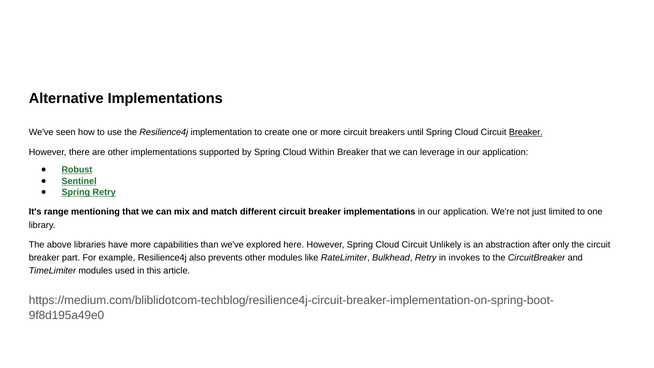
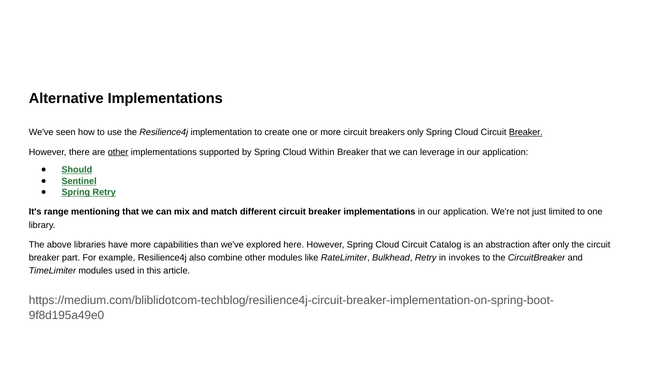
breakers until: until -> only
other at (118, 152) underline: none -> present
Robust: Robust -> Should
Unlikely: Unlikely -> Catalog
prevents: prevents -> combine
